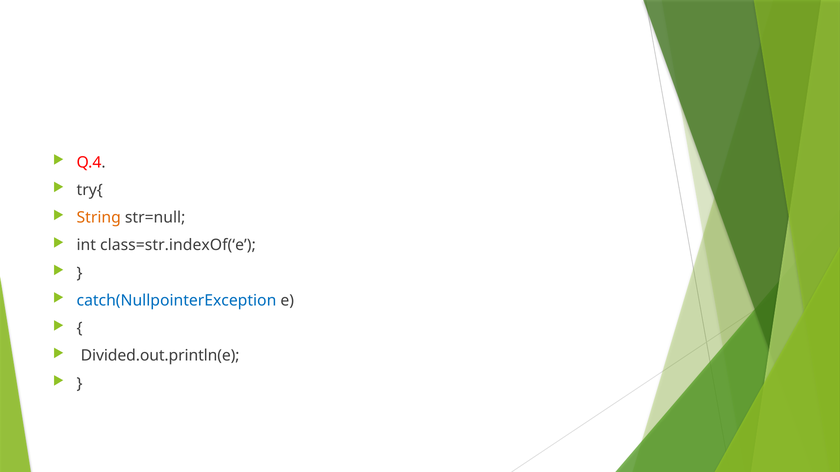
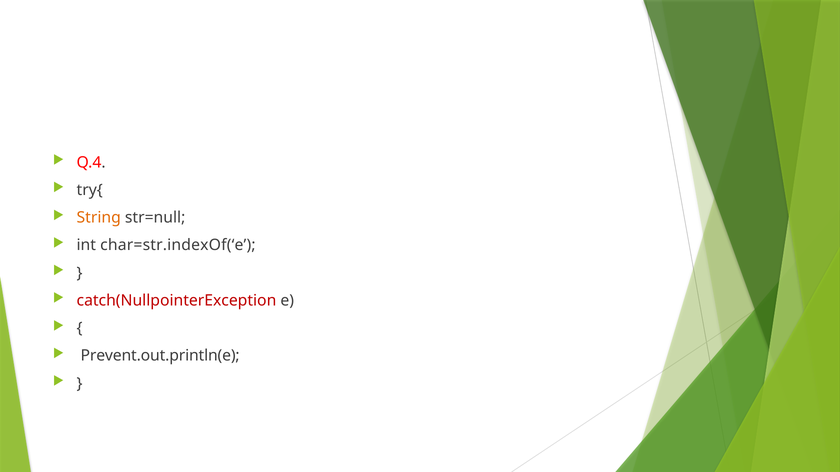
class=str.indexOf(‘e: class=str.indexOf(‘e -> char=str.indexOf(‘e
catch(NullpointerException colour: blue -> red
Divided.out.println(e: Divided.out.println(e -> Prevent.out.println(e
